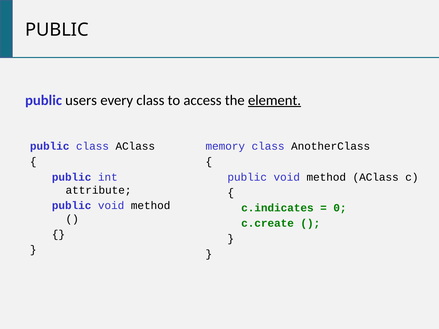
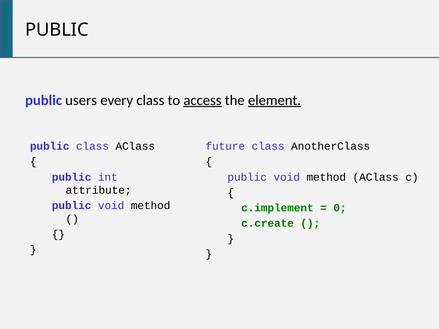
access underline: none -> present
memory: memory -> future
c.indicates: c.indicates -> c.implement
